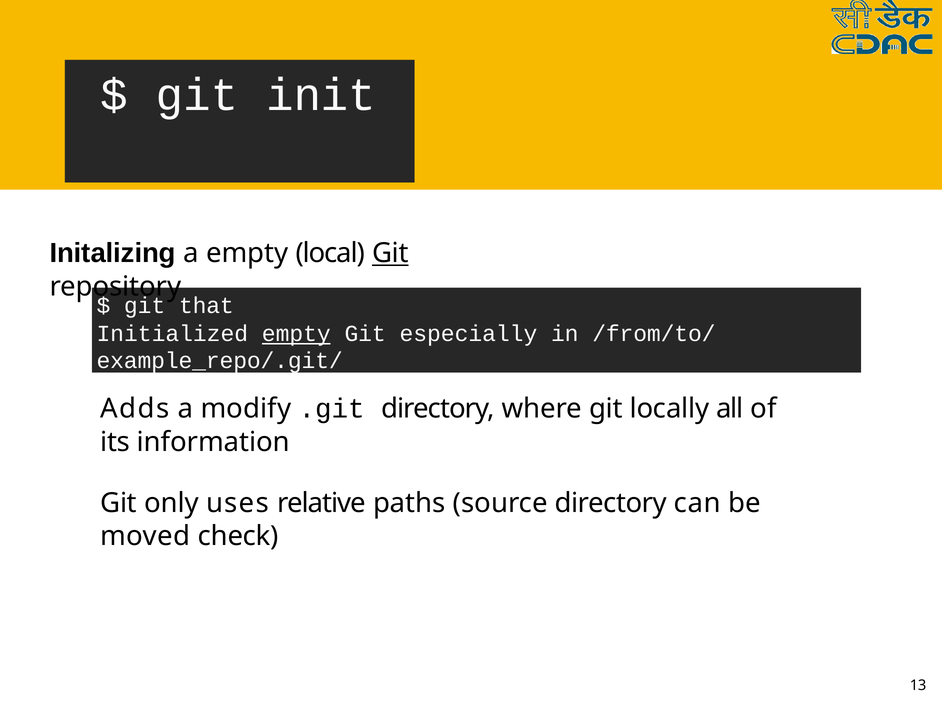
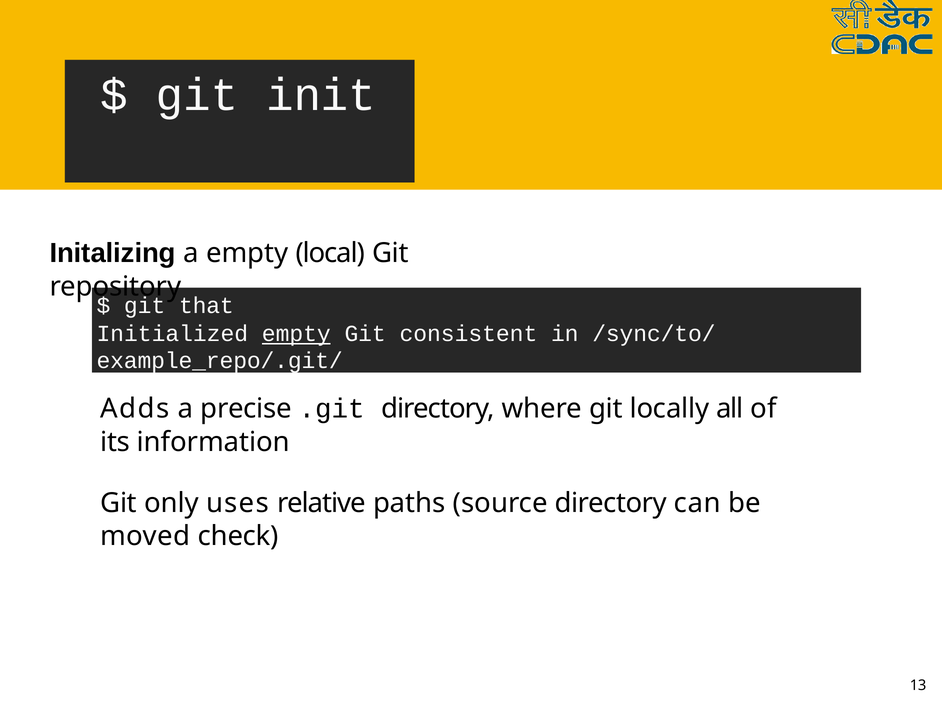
Git at (390, 253) underline: present -> none
especially: especially -> consistent
/from/to/: /from/to/ -> /sync/to/
modify: modify -> precise
